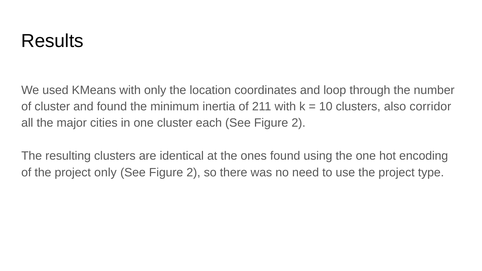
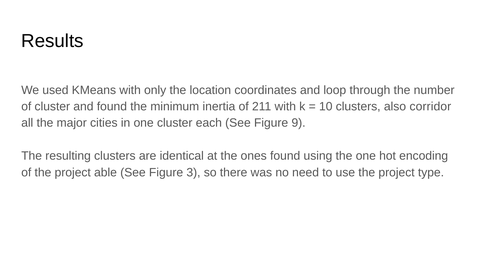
each See Figure 2: 2 -> 9
project only: only -> able
2 at (193, 172): 2 -> 3
